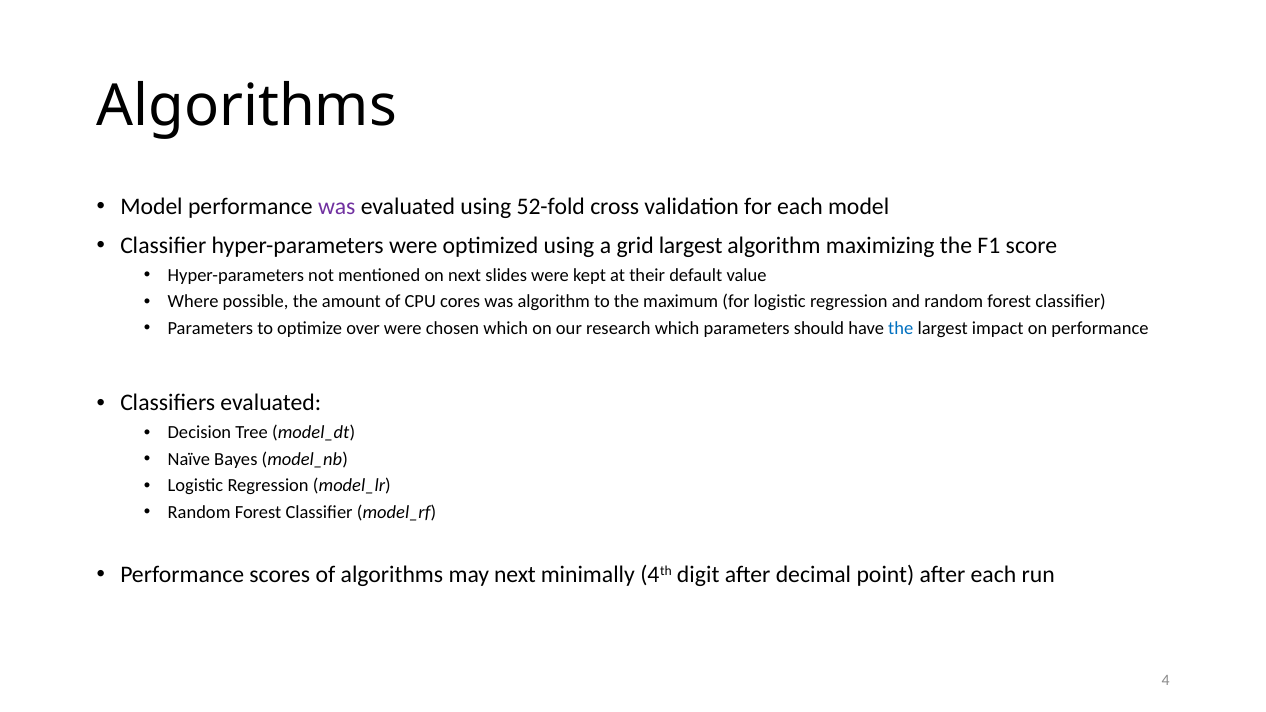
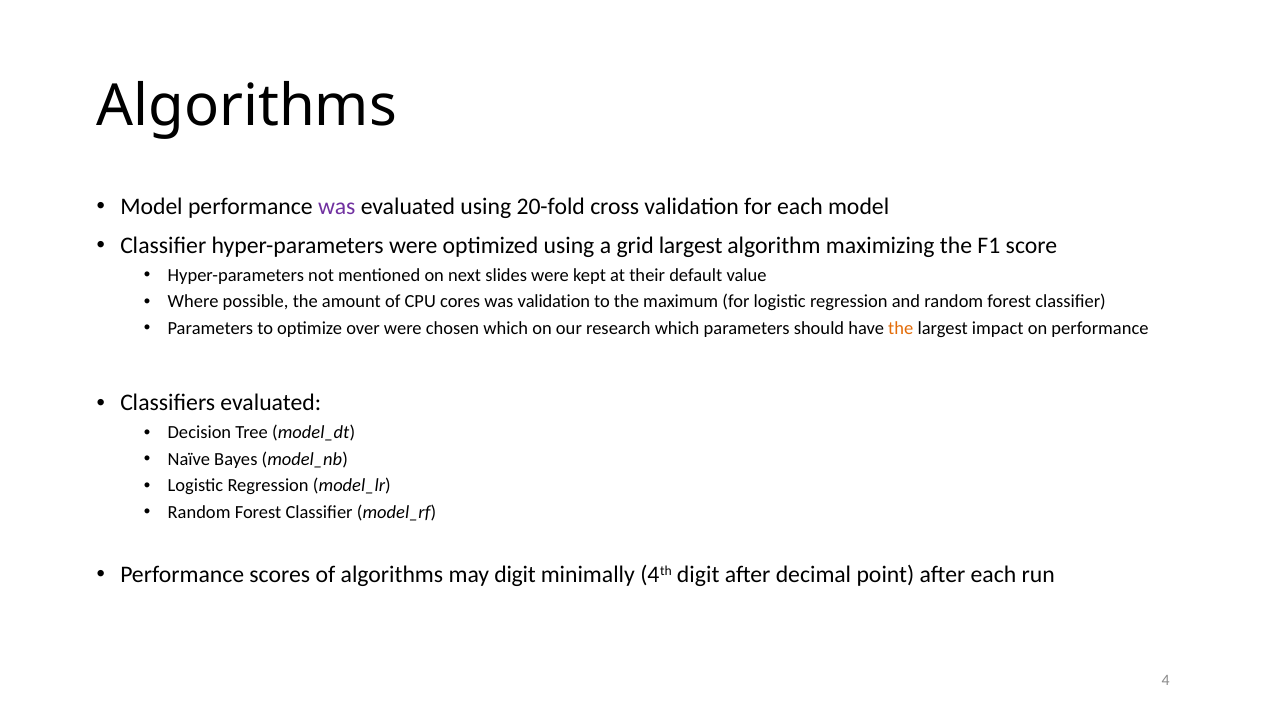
52-fold: 52-fold -> 20-fold
was algorithm: algorithm -> validation
the at (901, 328) colour: blue -> orange
may next: next -> digit
